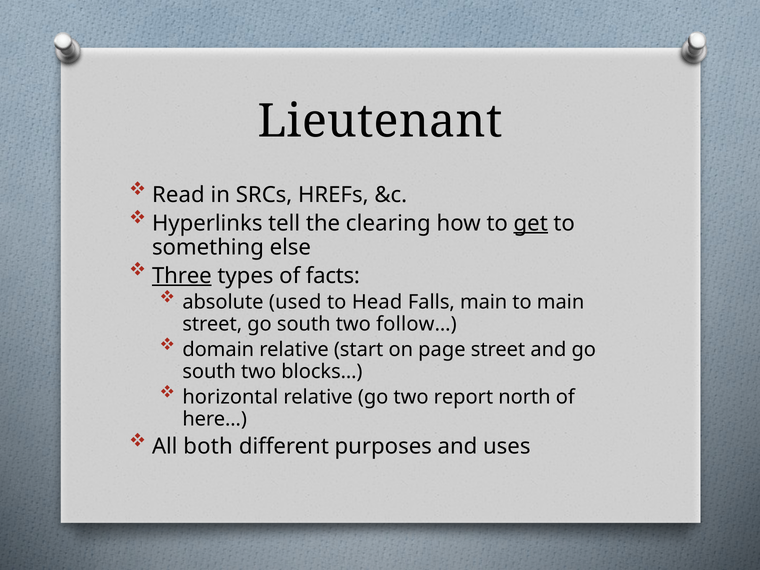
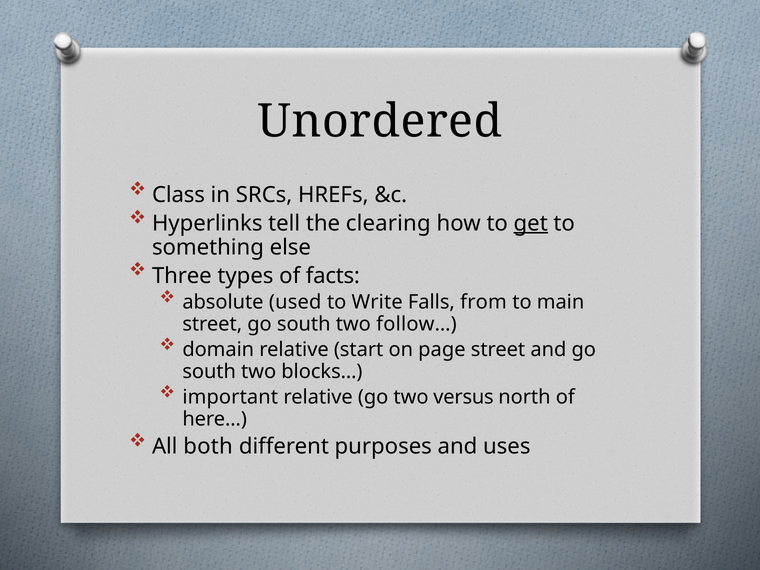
Lieutenant: Lieutenant -> Unordered
Read: Read -> Class
Three underline: present -> none
Head: Head -> Write
Falls main: main -> from
horizontal: horizontal -> important
report: report -> versus
